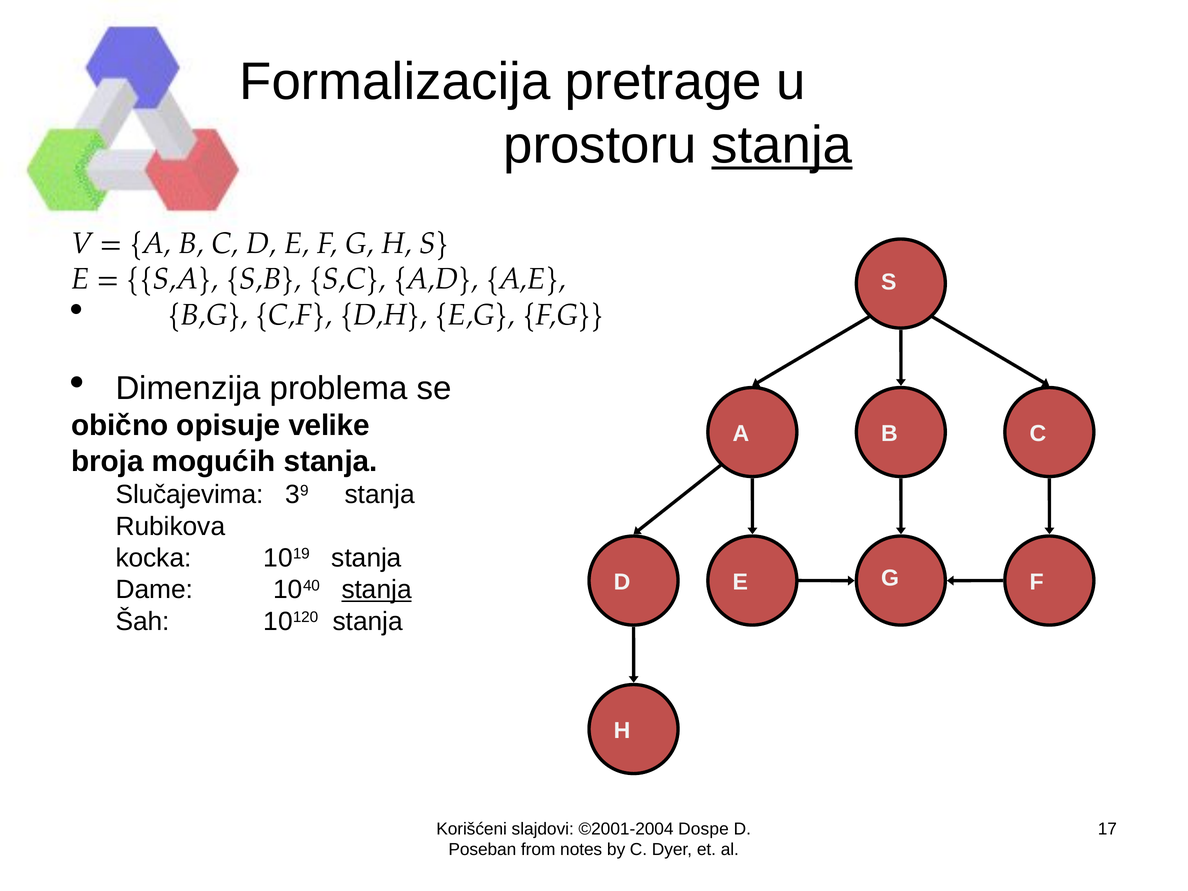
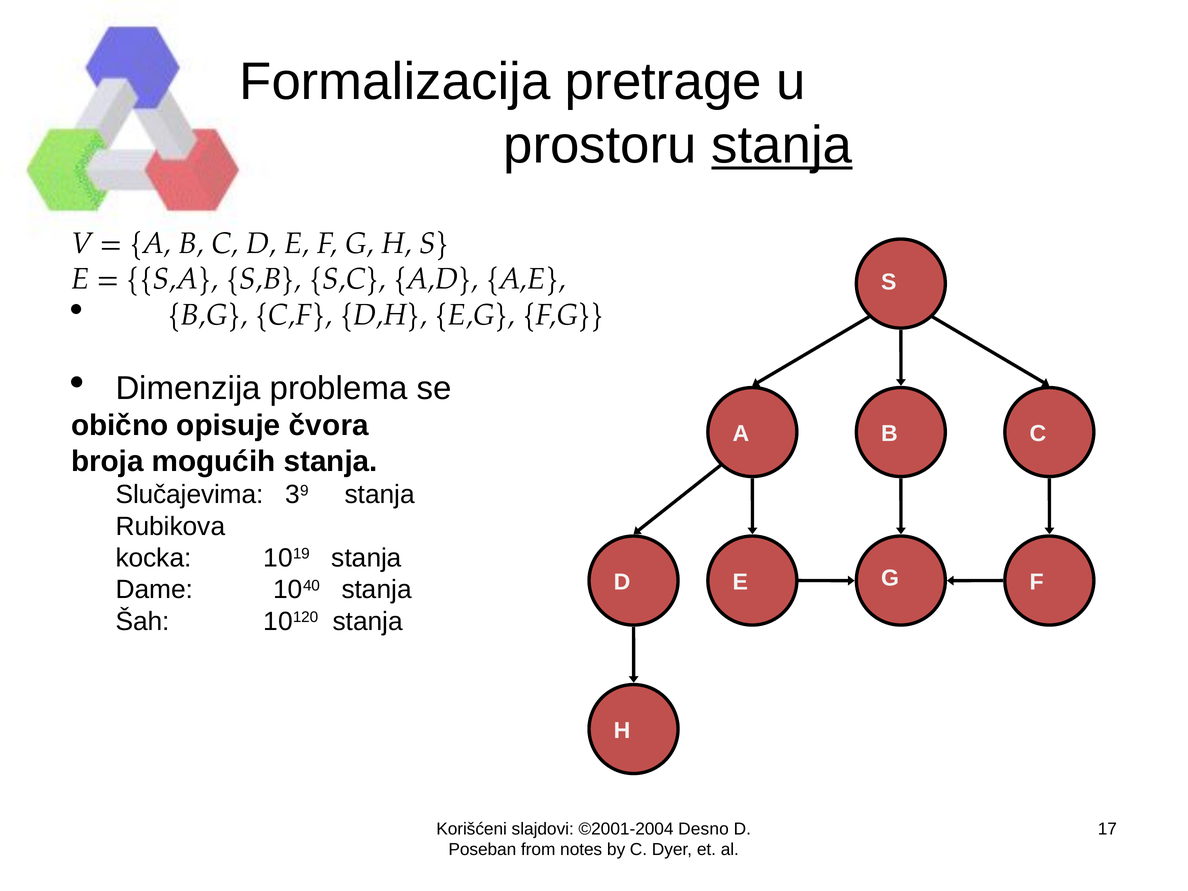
velike: velike -> čvora
stanja at (377, 590) underline: present -> none
Dospe: Dospe -> Desno
